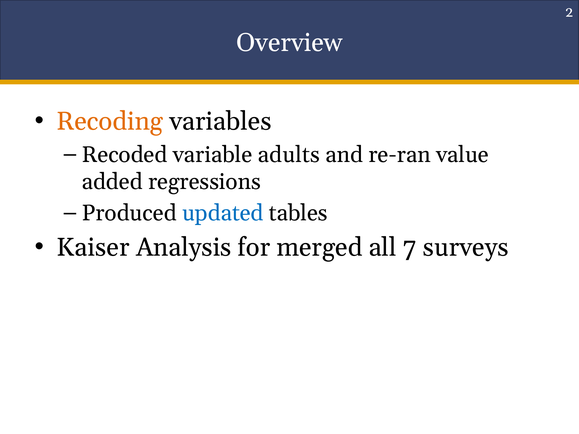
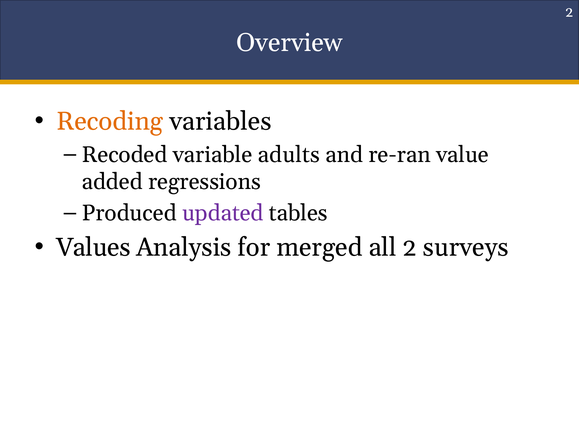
updated colour: blue -> purple
Kaiser: Kaiser -> Values
all 7: 7 -> 2
